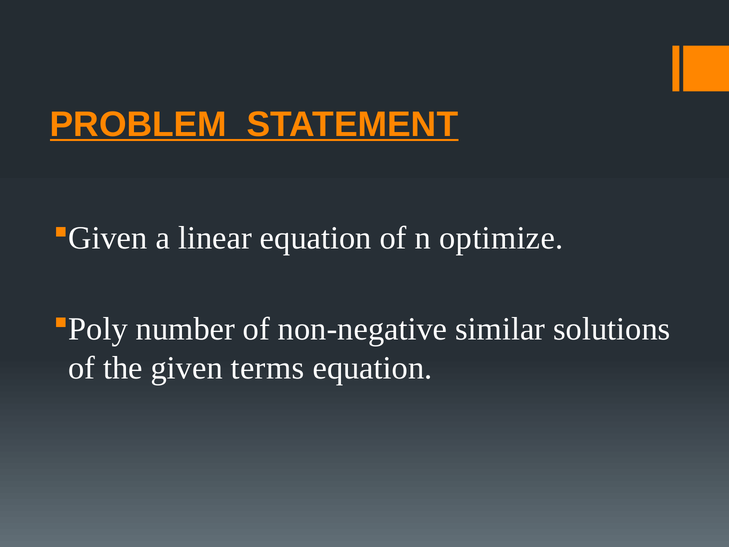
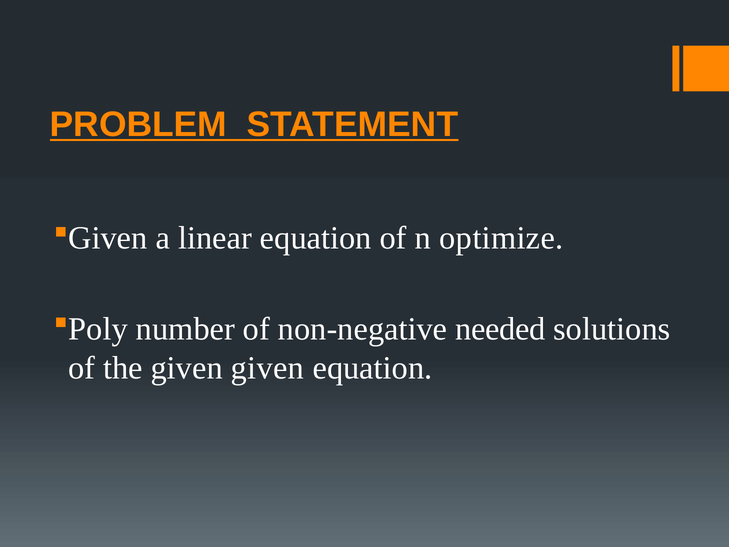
similar: similar -> needed
given terms: terms -> given
